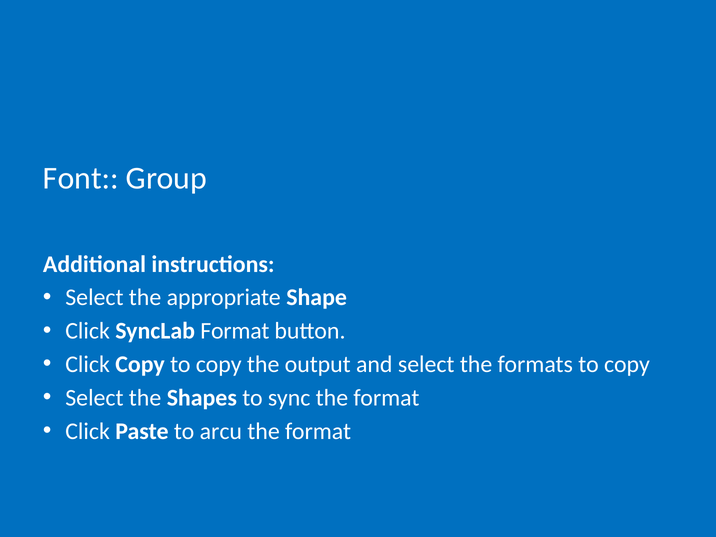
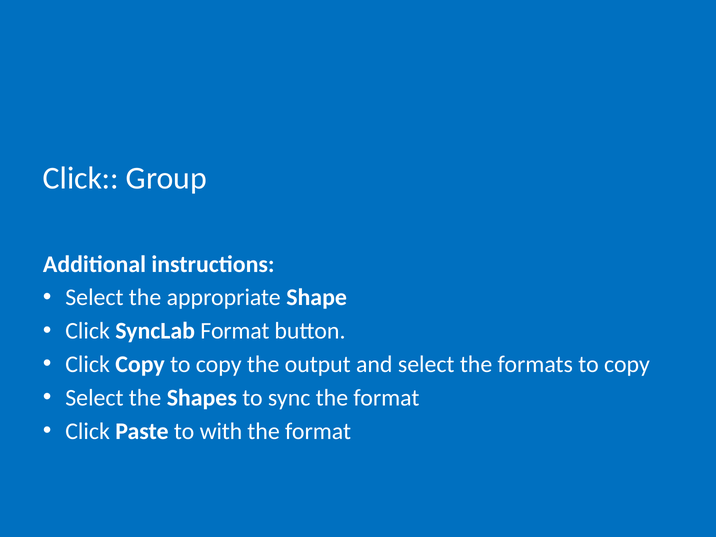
Font at (81, 178): Font -> Click
arcu: arcu -> with
